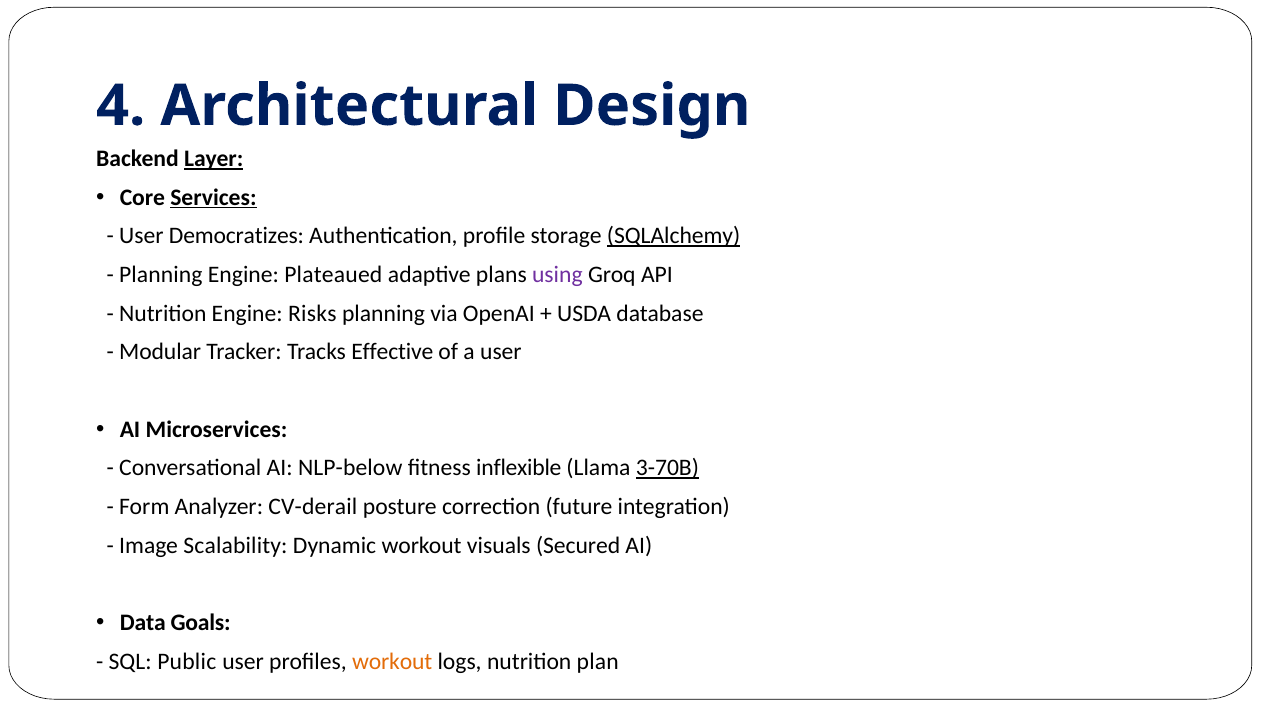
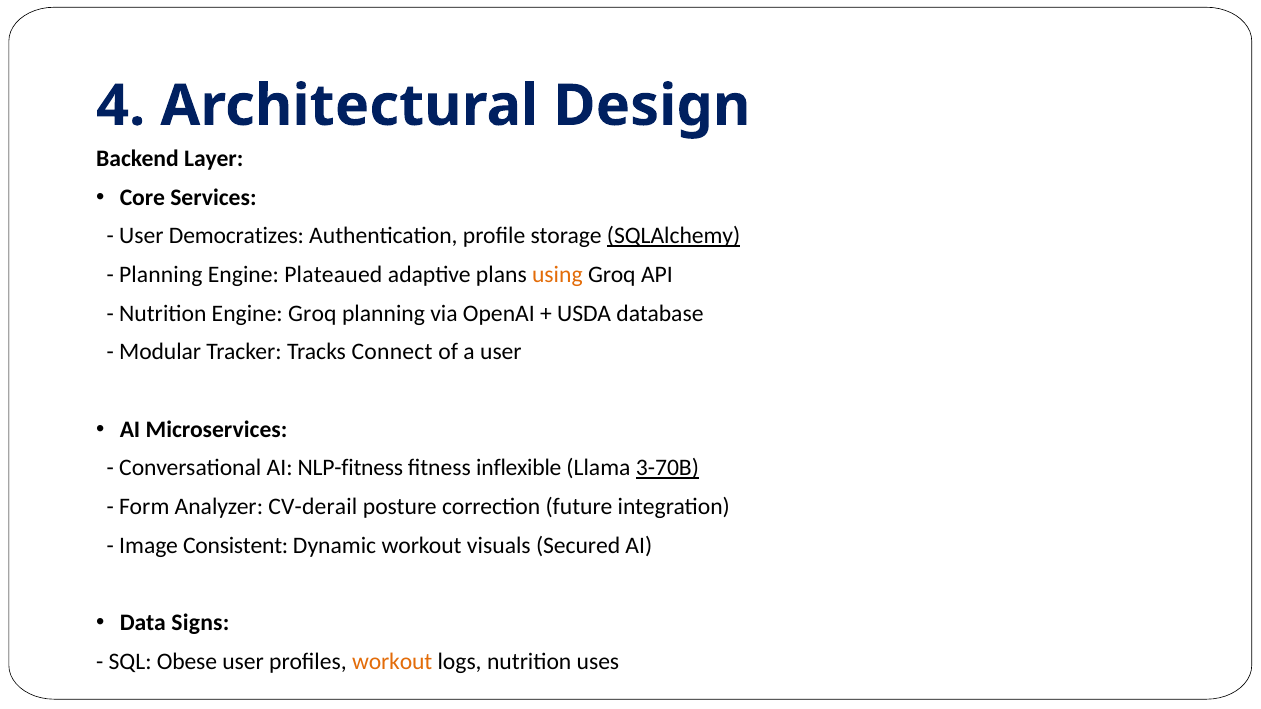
Layer underline: present -> none
Services underline: present -> none
using colour: purple -> orange
Engine Risks: Risks -> Groq
Effective: Effective -> Connect
NLP-below: NLP-below -> NLP-fitness
Scalability: Scalability -> Consistent
Goals: Goals -> Signs
Public: Public -> Obese
plan: plan -> uses
